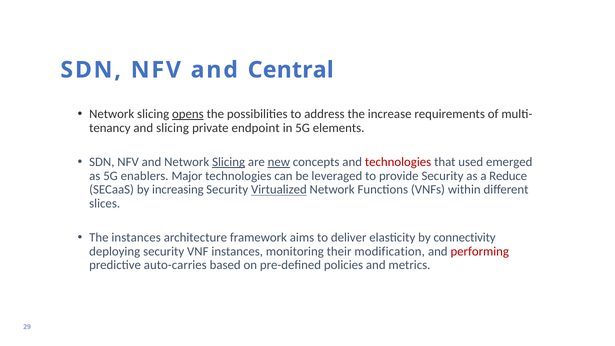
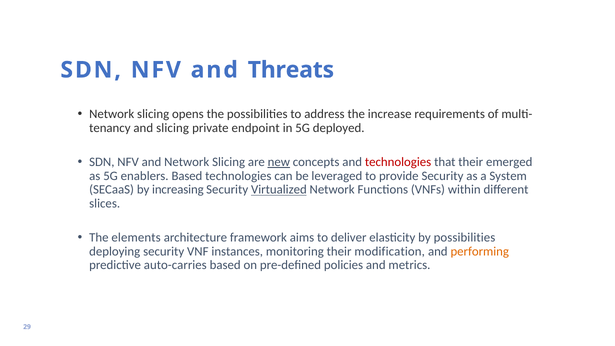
Central: Central -> Threats
opens underline: present -> none
elements: elements -> deployed
Slicing at (229, 162) underline: present -> none
that used: used -> their
enablers Major: Major -> Based
Reduce: Reduce -> System
The instances: instances -> elements
by connectivity: connectivity -> possibilities
performing colour: red -> orange
